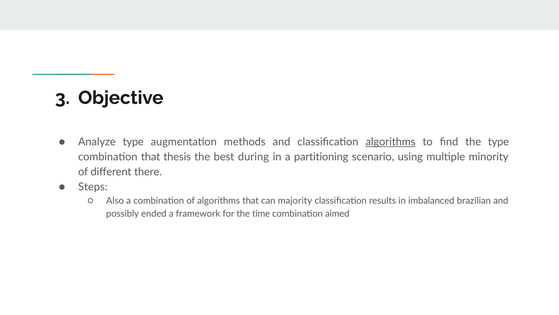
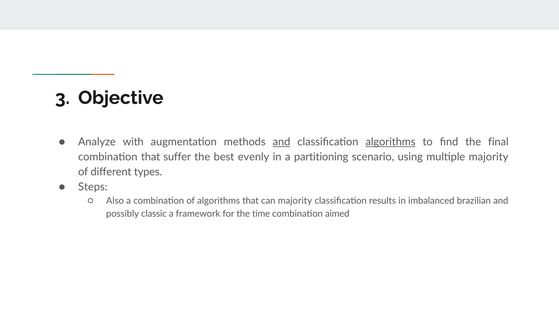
Analyze type: type -> with
and at (281, 142) underline: none -> present
the type: type -> final
thesis: thesis -> suffer
during: during -> evenly
multiple minority: minority -> majority
there: there -> types
ended: ended -> classic
